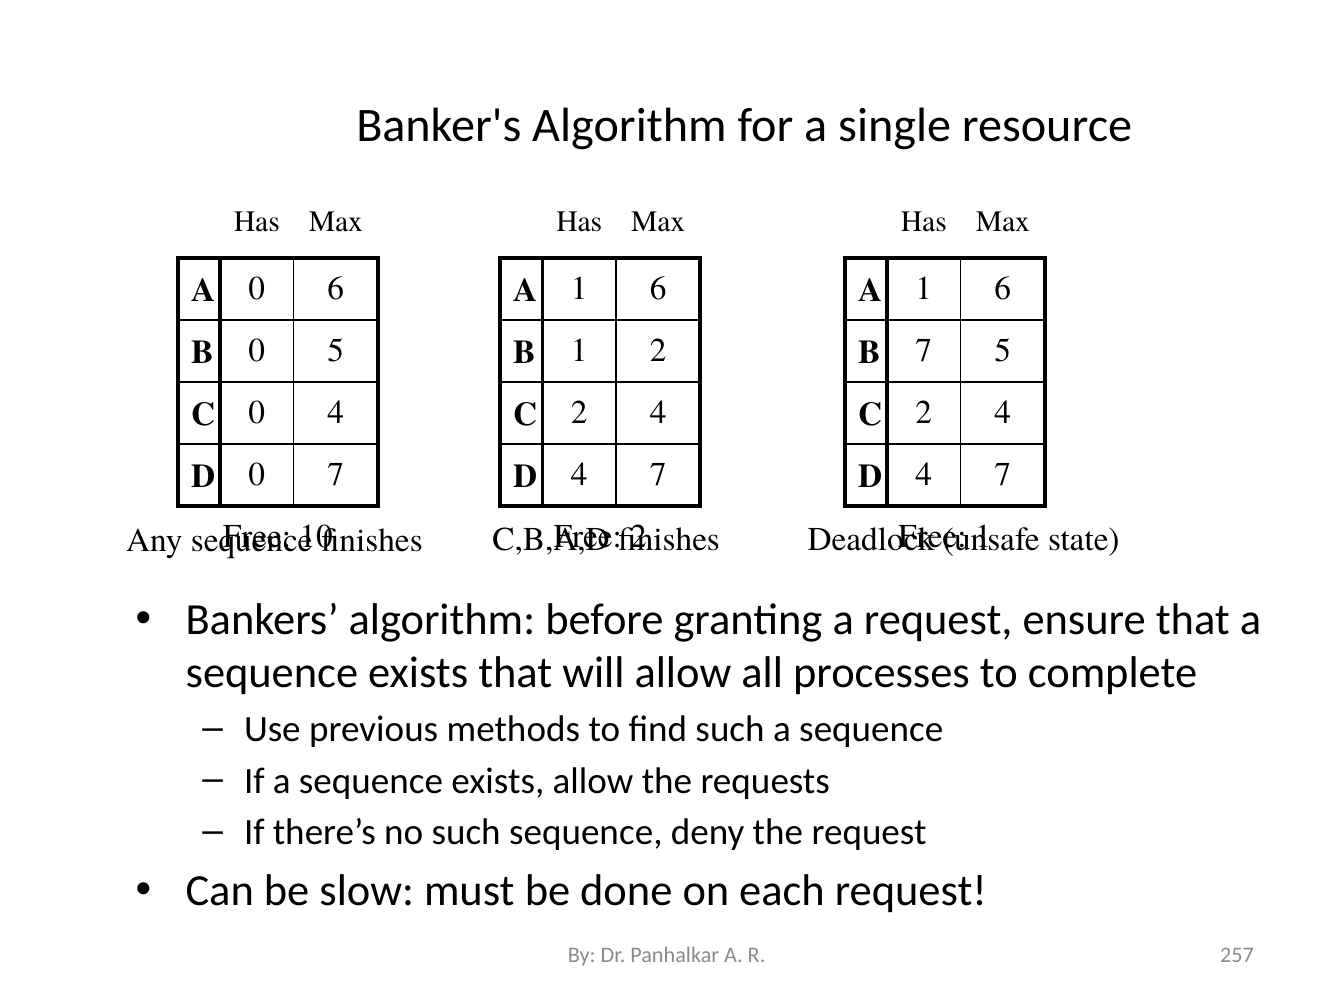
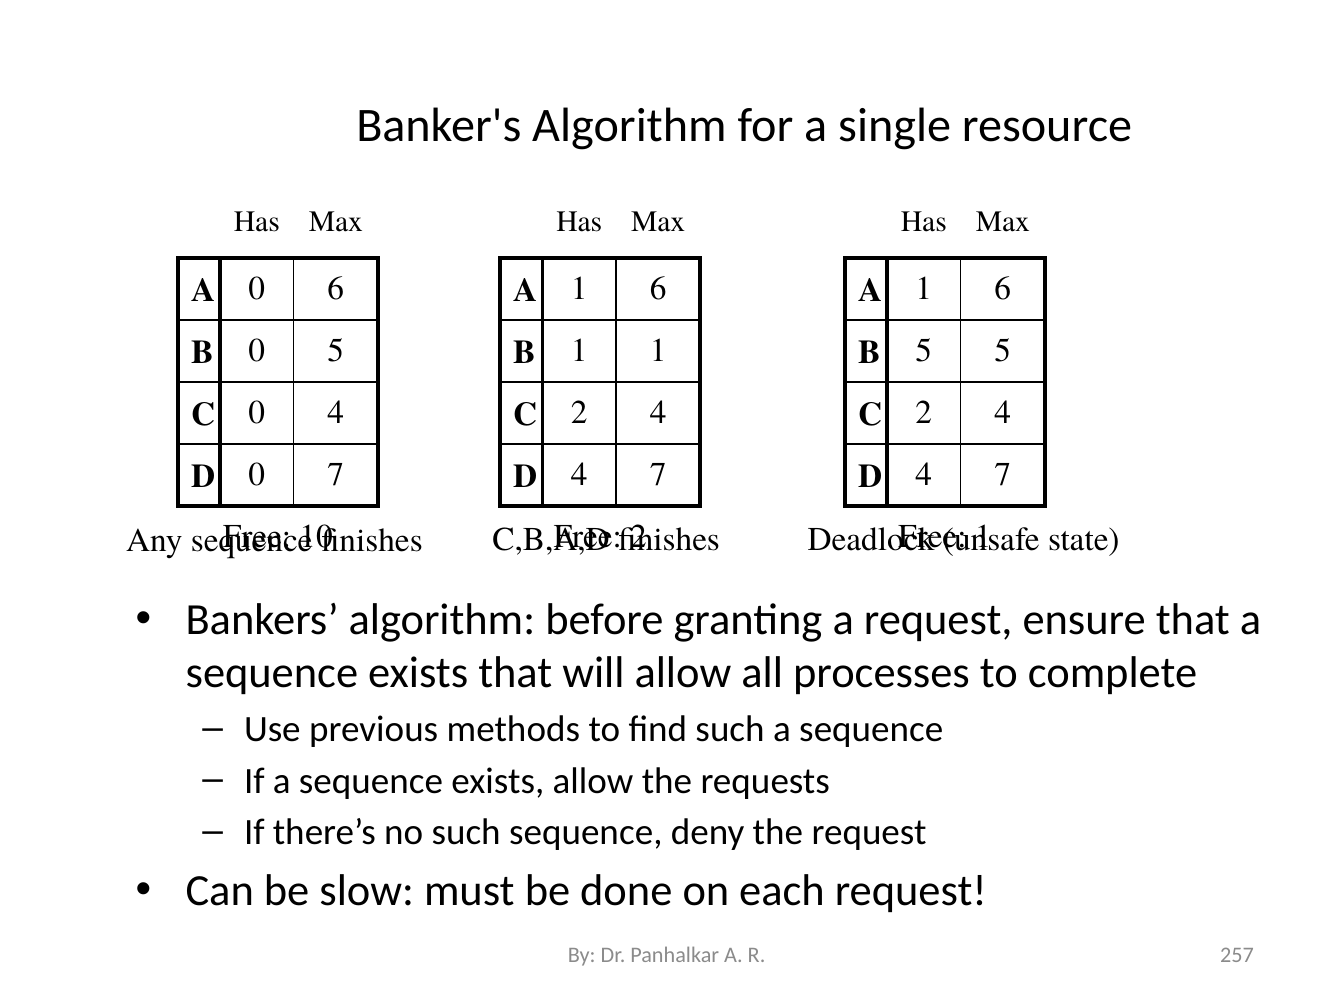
1 2: 2 -> 1
B 7: 7 -> 5
